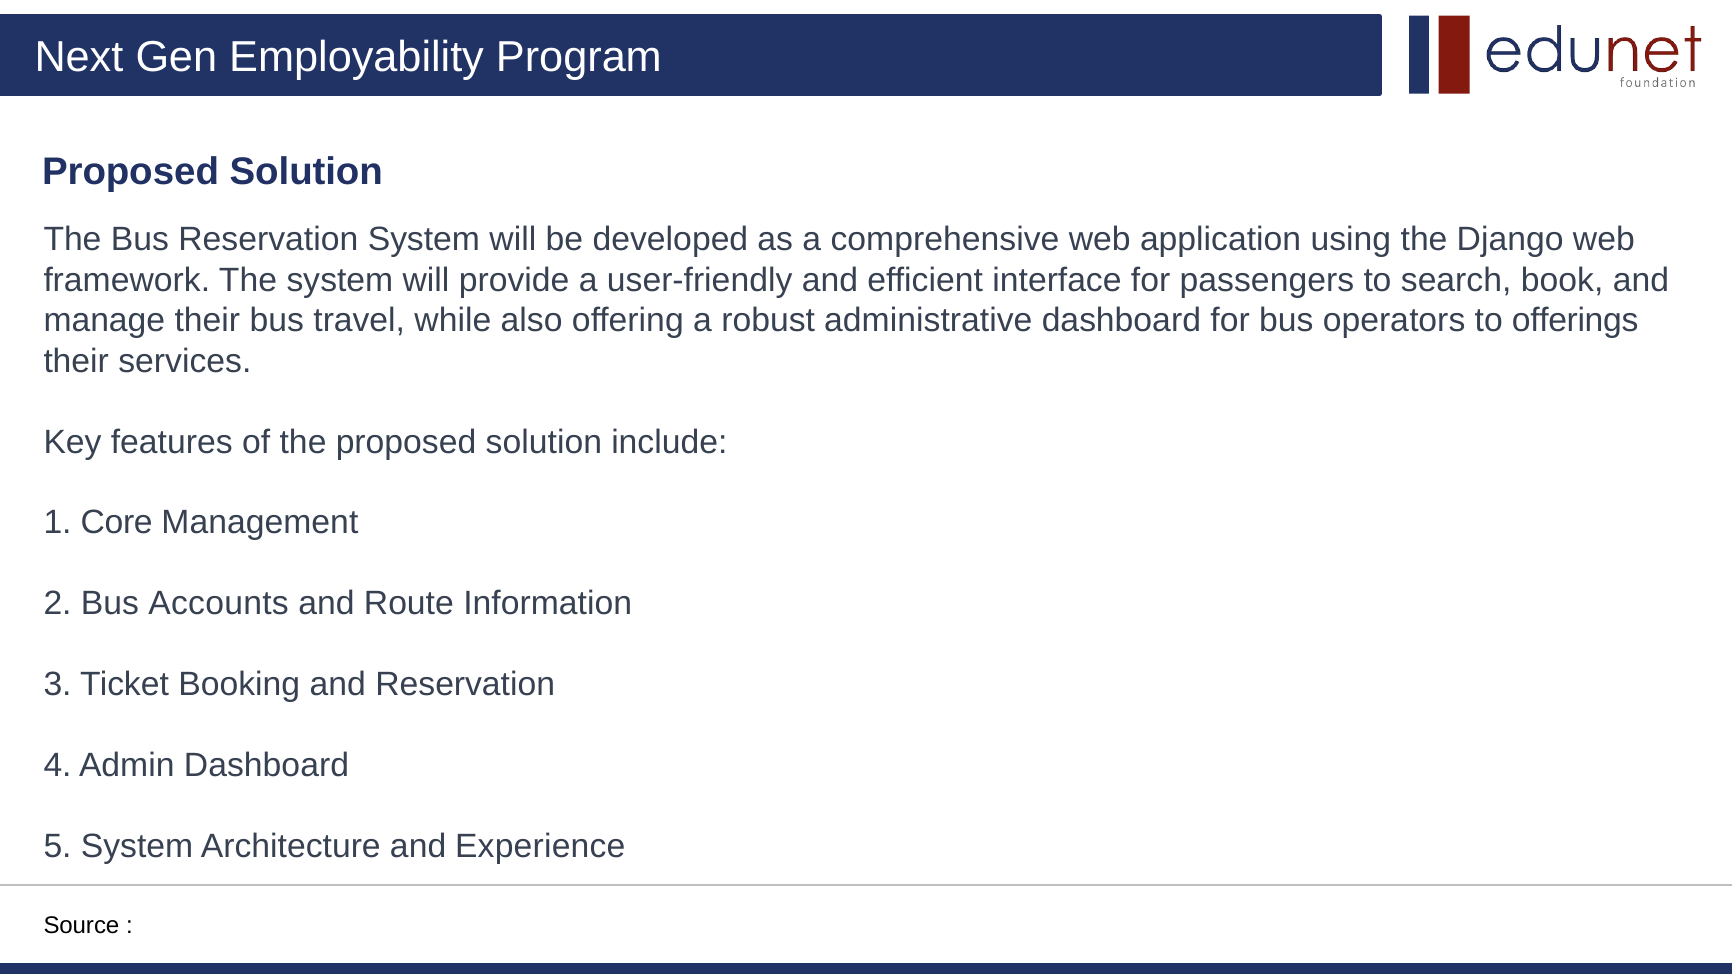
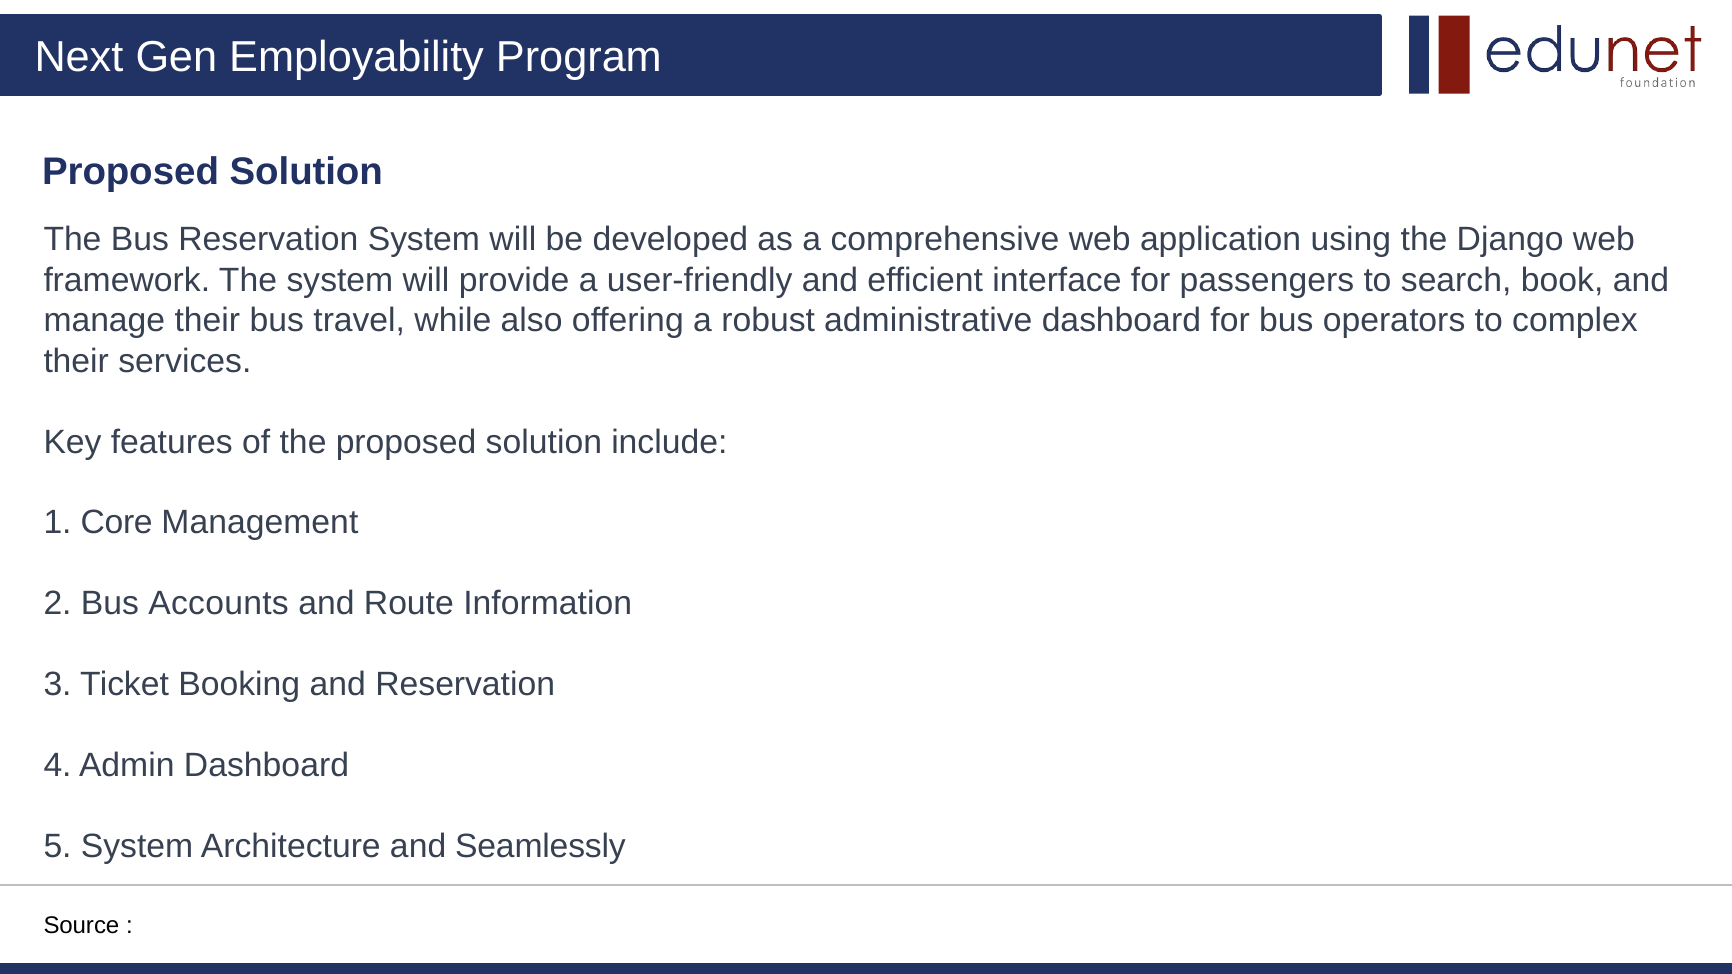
offerings: offerings -> complex
Experience: Experience -> Seamlessly
